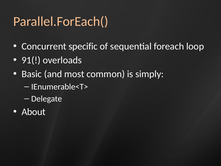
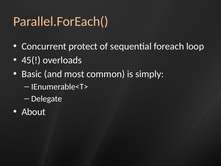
specific: specific -> protect
91(: 91( -> 45(
